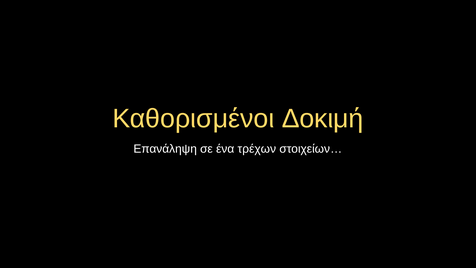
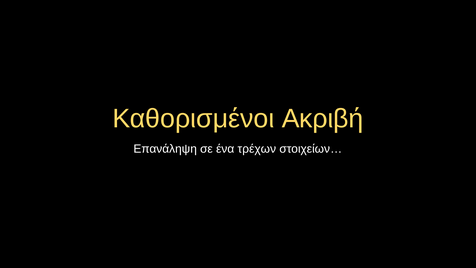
Δοκιμή: Δοκιμή -> Ακριβή
